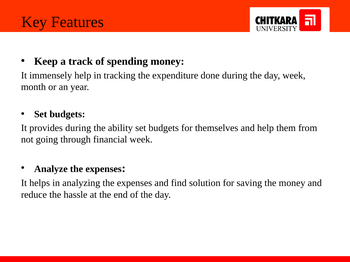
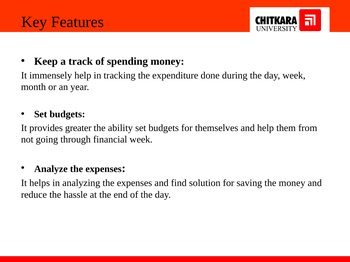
provides during: during -> greater
